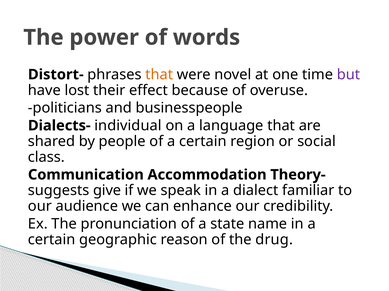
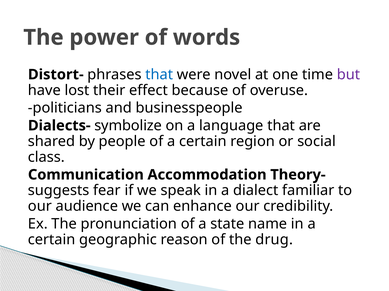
that at (159, 75) colour: orange -> blue
individual: individual -> symbolize
give: give -> fear
